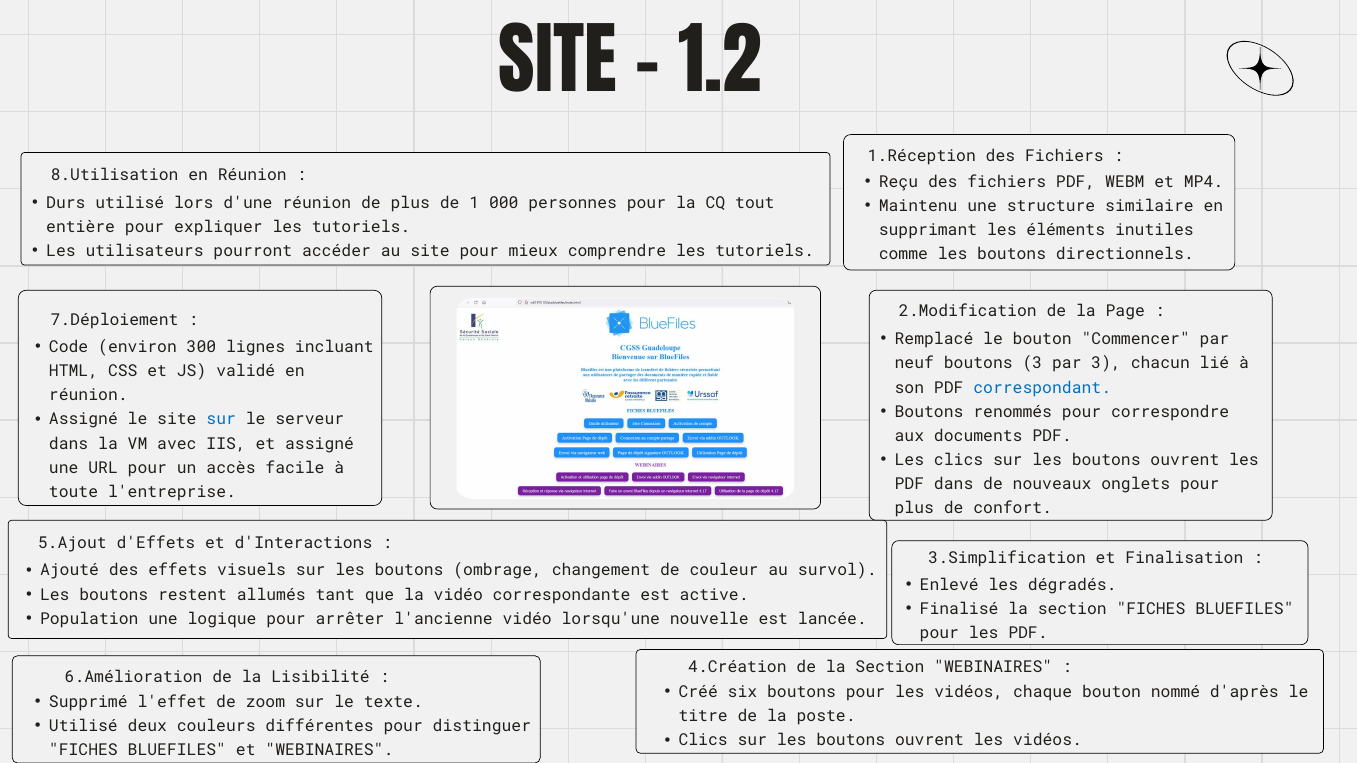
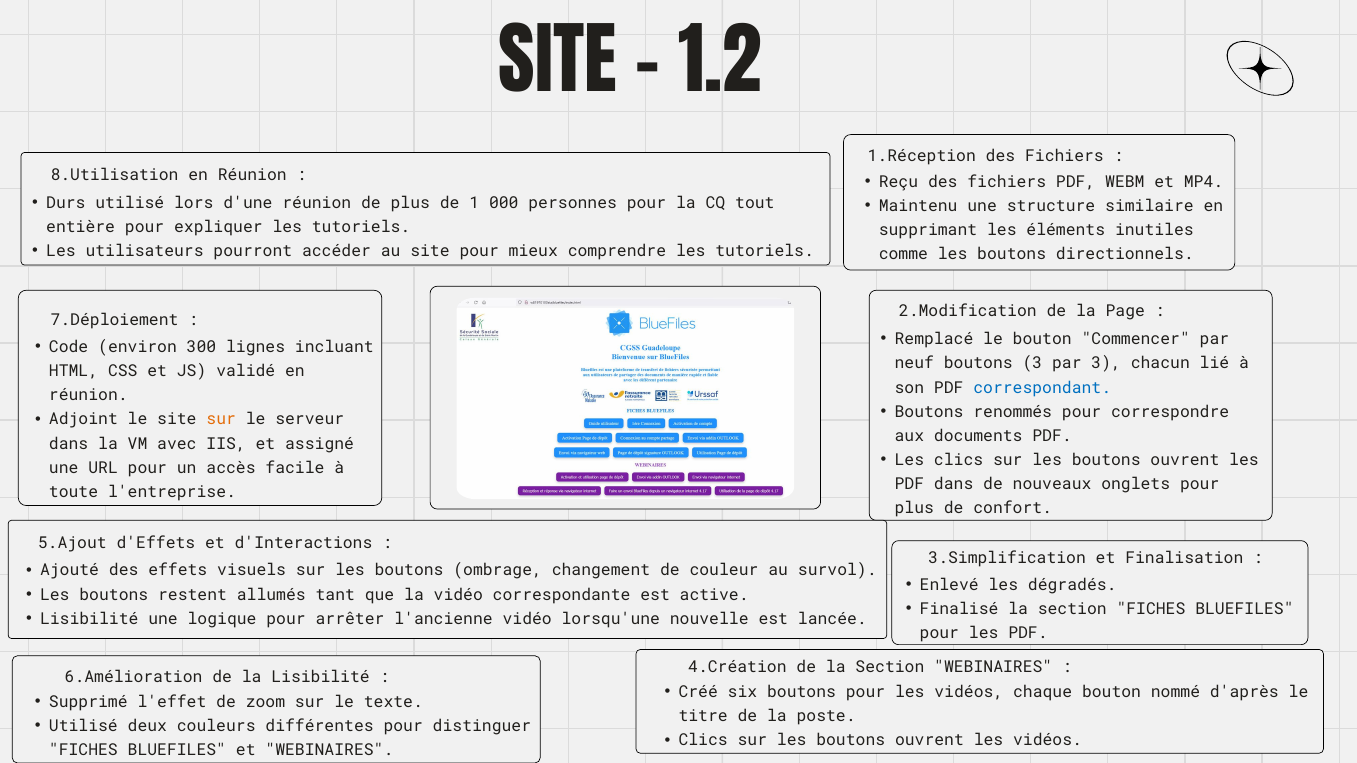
Assigné at (83, 420): Assigné -> Adjoint
sur at (221, 420) colour: blue -> orange
Population at (89, 619): Population -> Lisibilité
